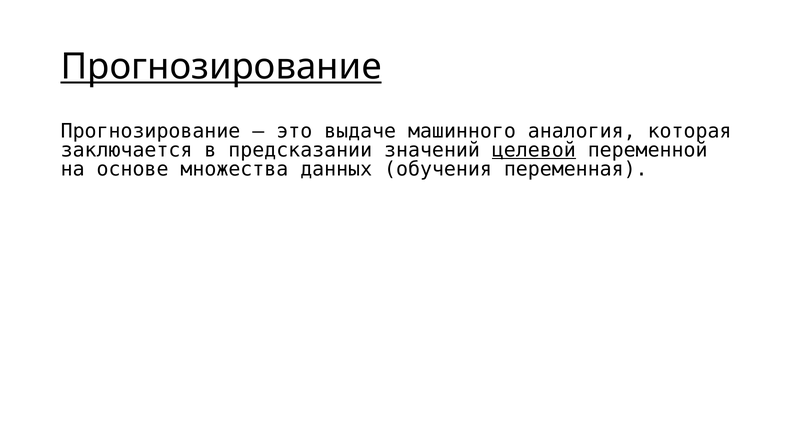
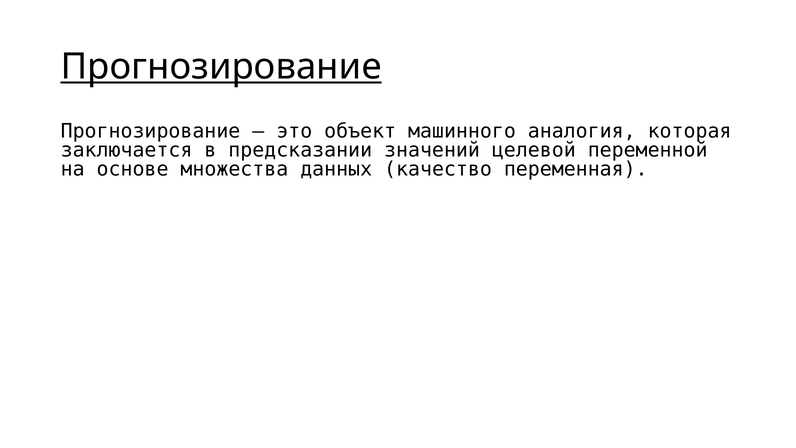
выдаче: выдаче -> объект
целевой underline: present -> none
обучения: обучения -> качество
